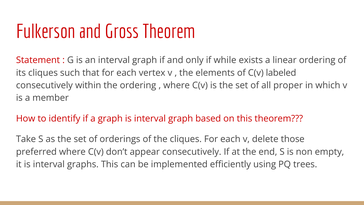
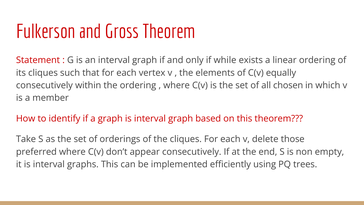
labeled: labeled -> equally
proper: proper -> chosen
